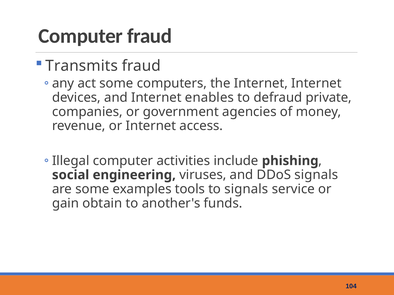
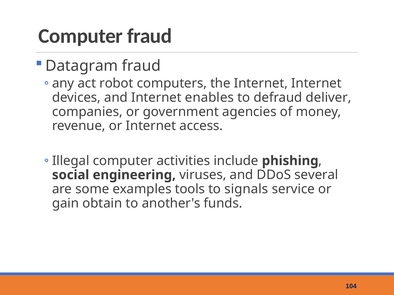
Transmits: Transmits -> Datagram
act some: some -> robot
private: private -> deliver
DDoS signals: signals -> several
